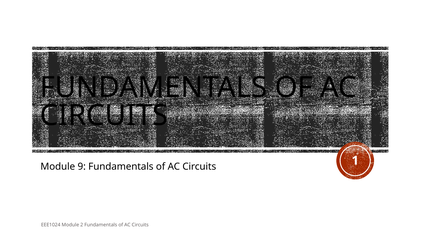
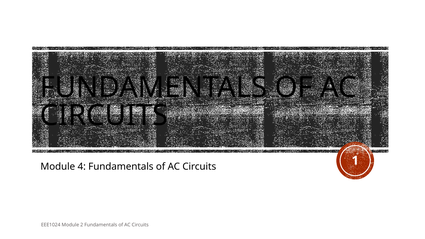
9: 9 -> 4
